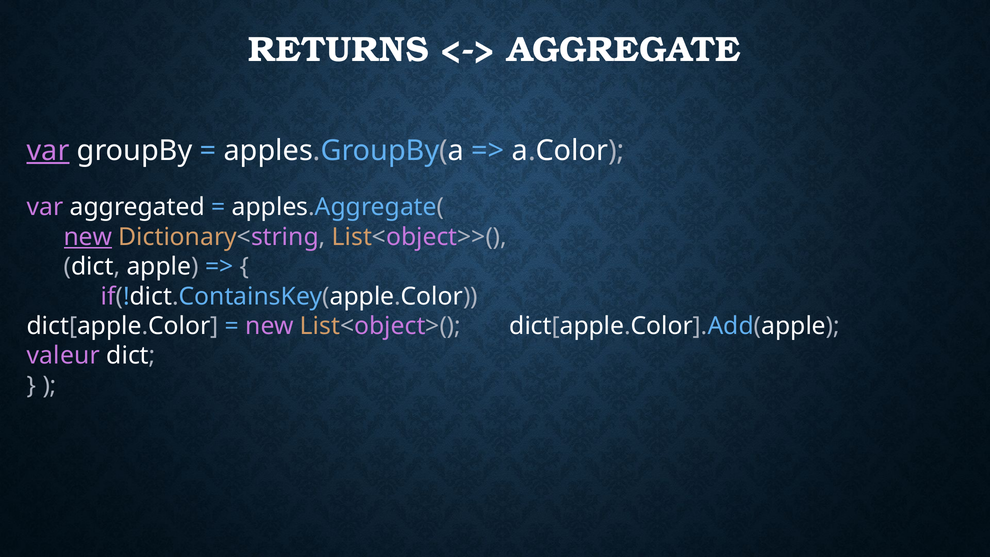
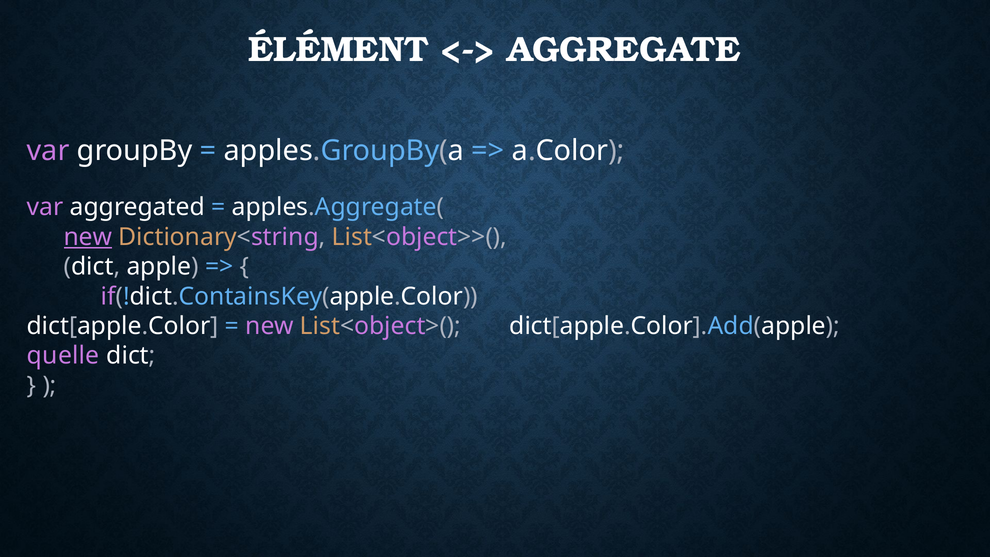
RETURNS: RETURNS -> ÉLÉMENT
var at (48, 150) underline: present -> none
valeur: valeur -> quelle
